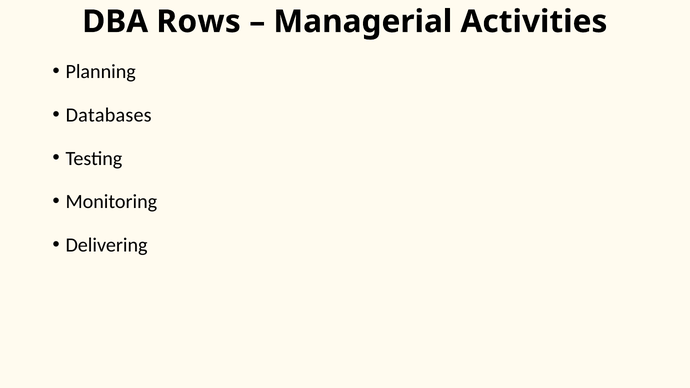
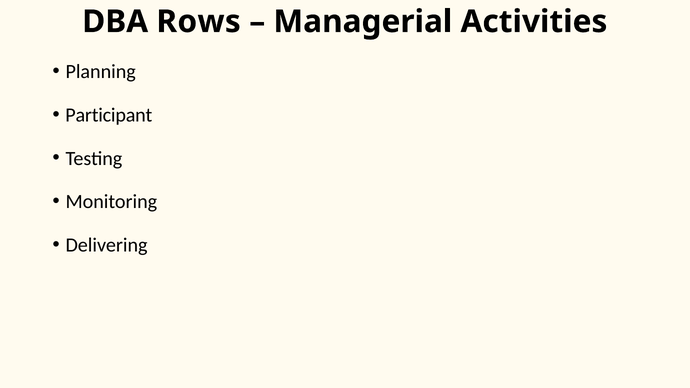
Databases: Databases -> Participant
